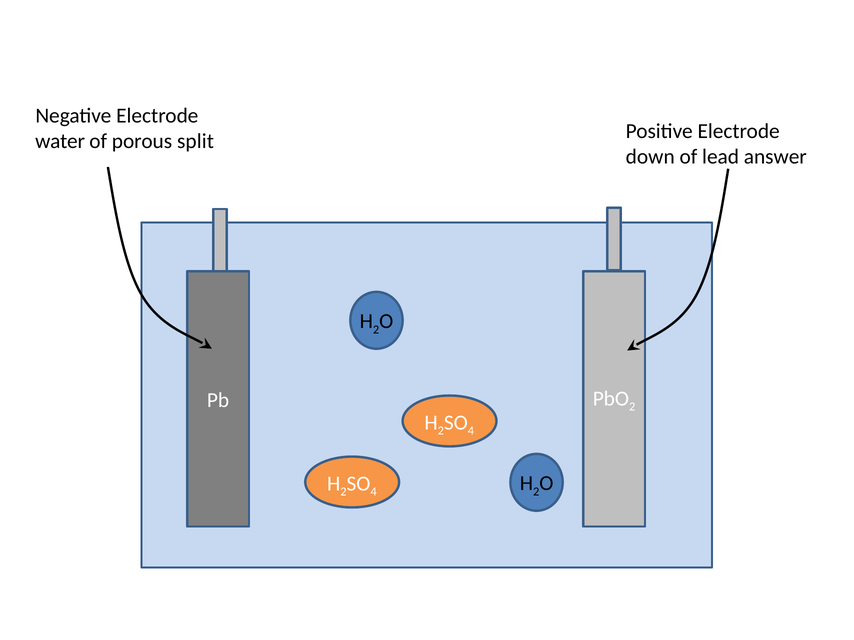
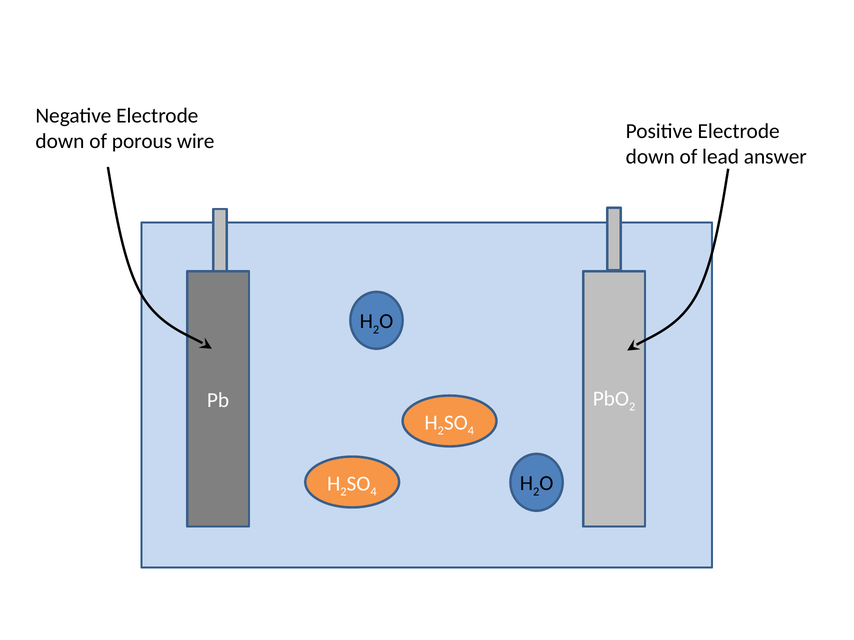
water at (60, 141): water -> down
split: split -> wire
